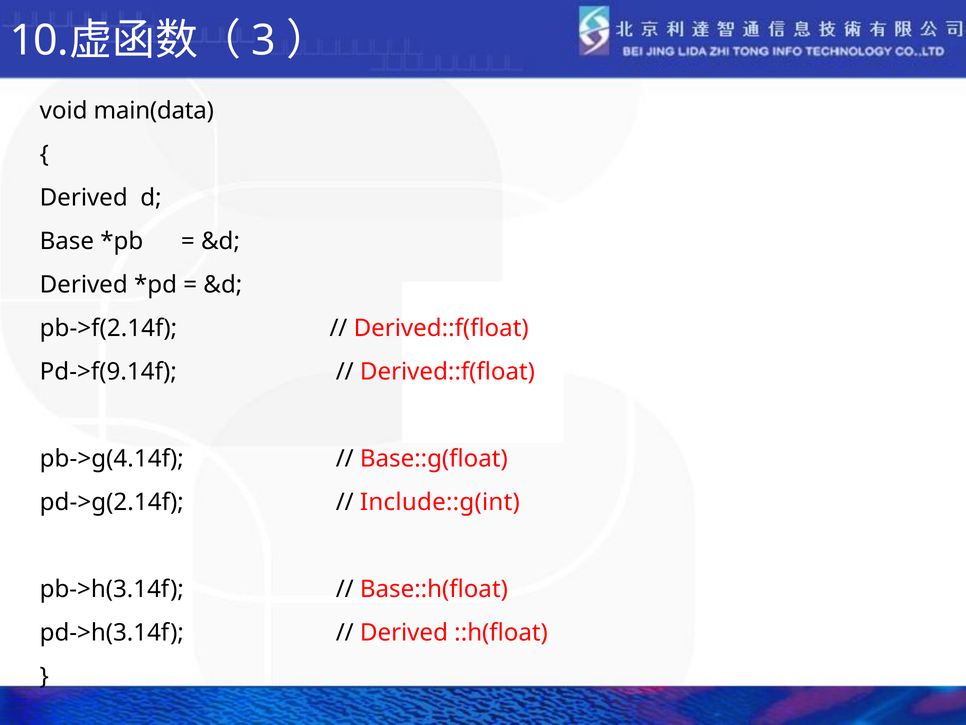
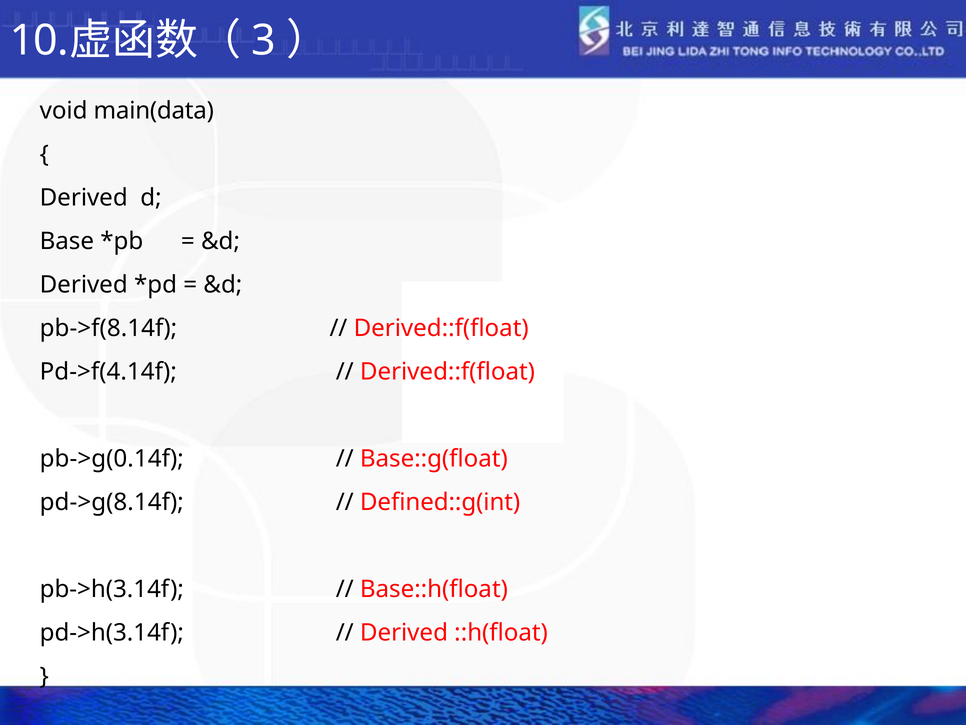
pb->f(2.14f: pb->f(2.14f -> pb->f(8.14f
Pd->f(9.14f: Pd->f(9.14f -> Pd->f(4.14f
pb->g(4.14f: pb->g(4.14f -> pb->g(0.14f
pd->g(2.14f: pd->g(2.14f -> pd->g(8.14f
Include::g(int: Include::g(int -> Defined::g(int
